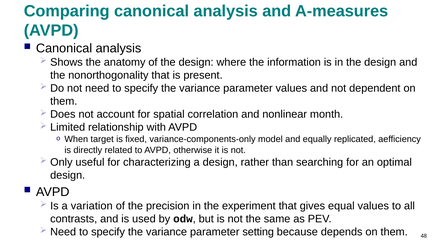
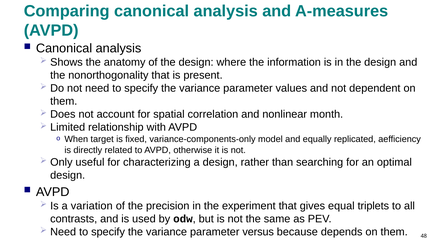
equal values: values -> triplets
setting: setting -> versus
